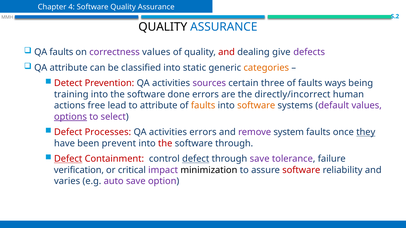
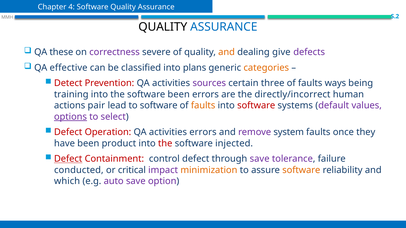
QA faults: faults -> these
correctness values: values -> severe
and at (227, 52) colour: red -> orange
QA attribute: attribute -> effective
static: static -> plans
software done: done -> been
free: free -> pair
to attribute: attribute -> software
software at (256, 106) colour: orange -> red
Processes: Processes -> Operation
they underline: present -> none
prevent: prevent -> product
software through: through -> injected
defect at (196, 159) underline: present -> none
verification: verification -> conducted
minimization colour: black -> orange
software at (301, 170) colour: red -> orange
varies: varies -> which
